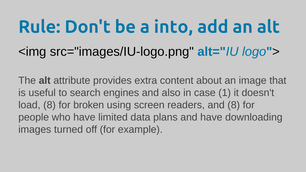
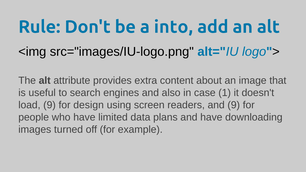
load 8: 8 -> 9
broken: broken -> design
and 8: 8 -> 9
